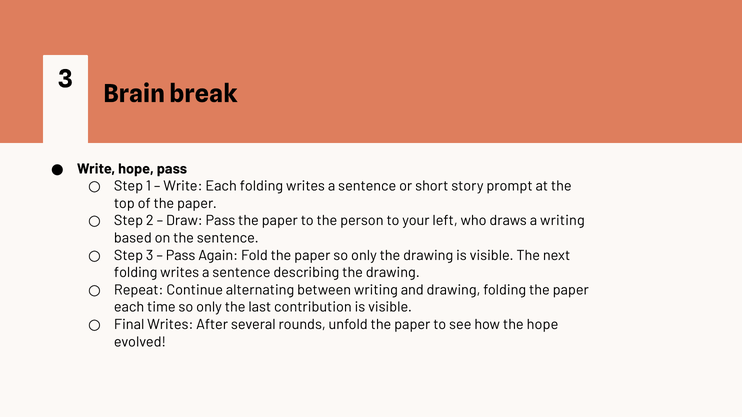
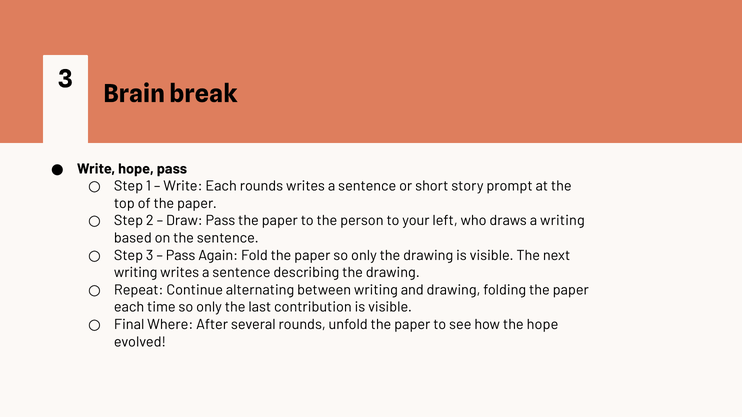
Each folding: folding -> rounds
folding at (136, 273): folding -> writing
Final Writes: Writes -> Where
